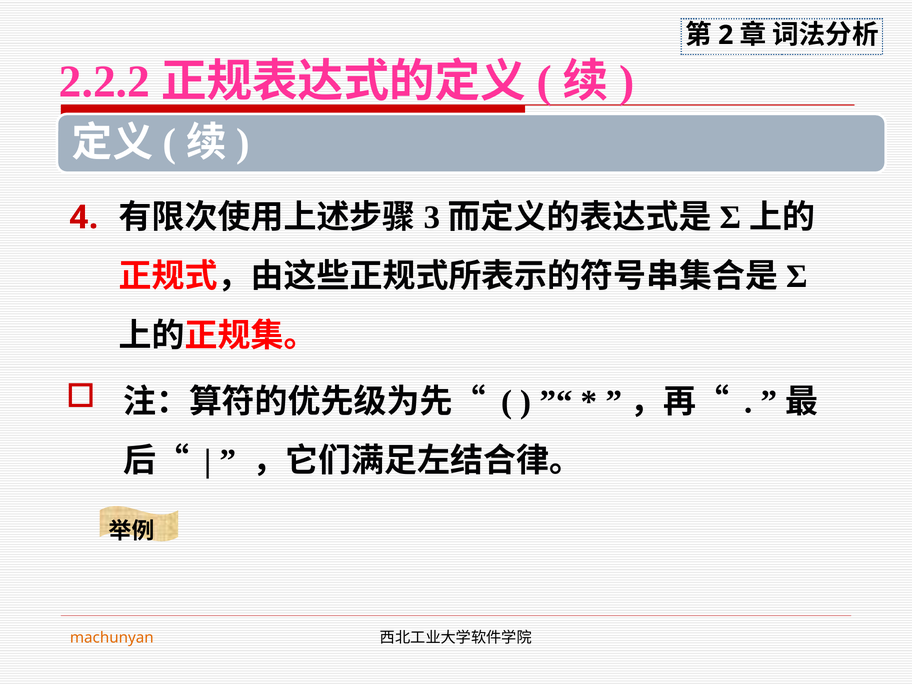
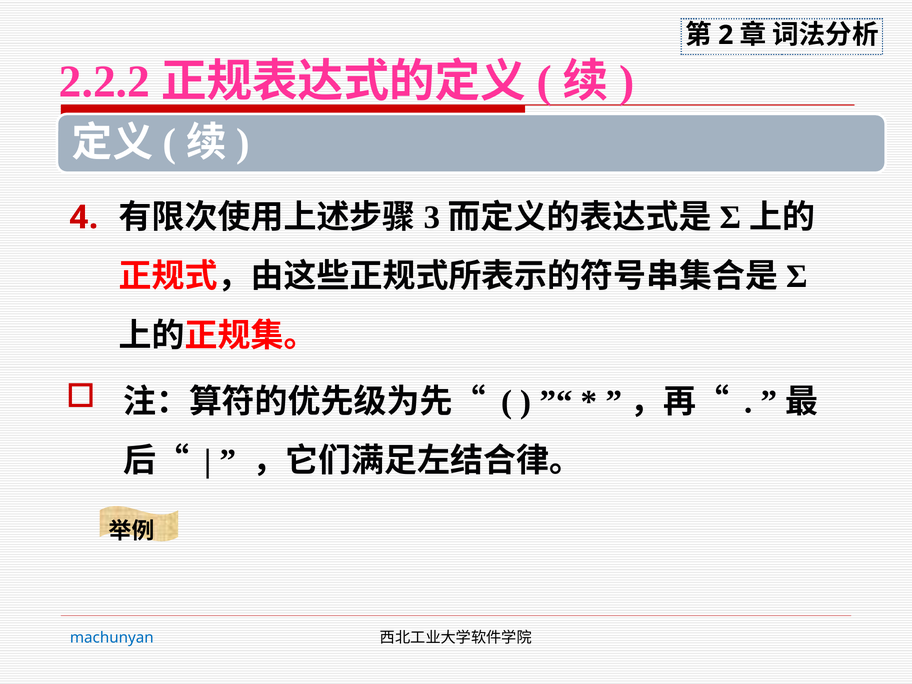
machunyan colour: orange -> blue
